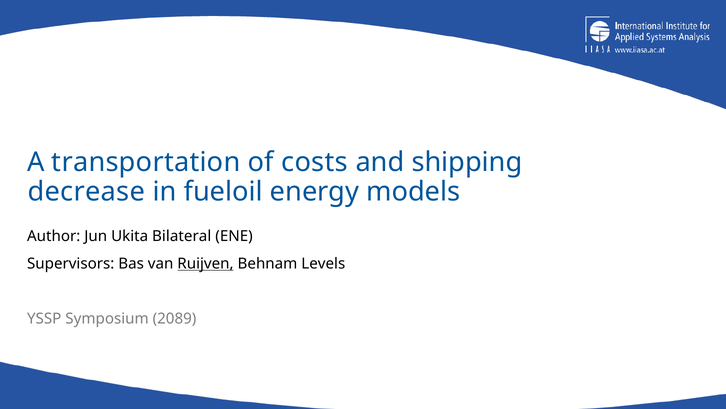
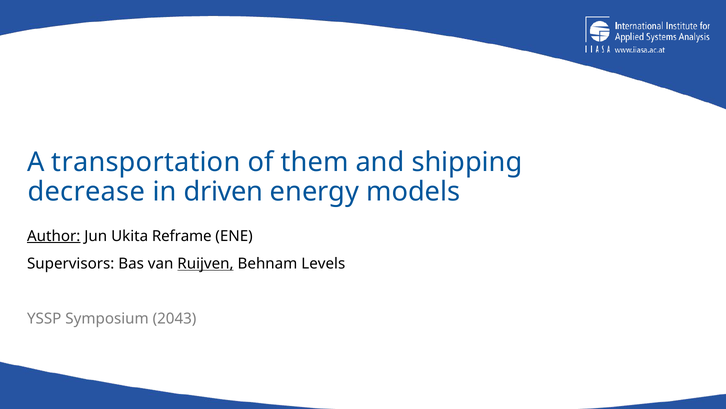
costs: costs -> them
fueloil: fueloil -> driven
Author underline: none -> present
Bilateral: Bilateral -> Reframe
2089: 2089 -> 2043
